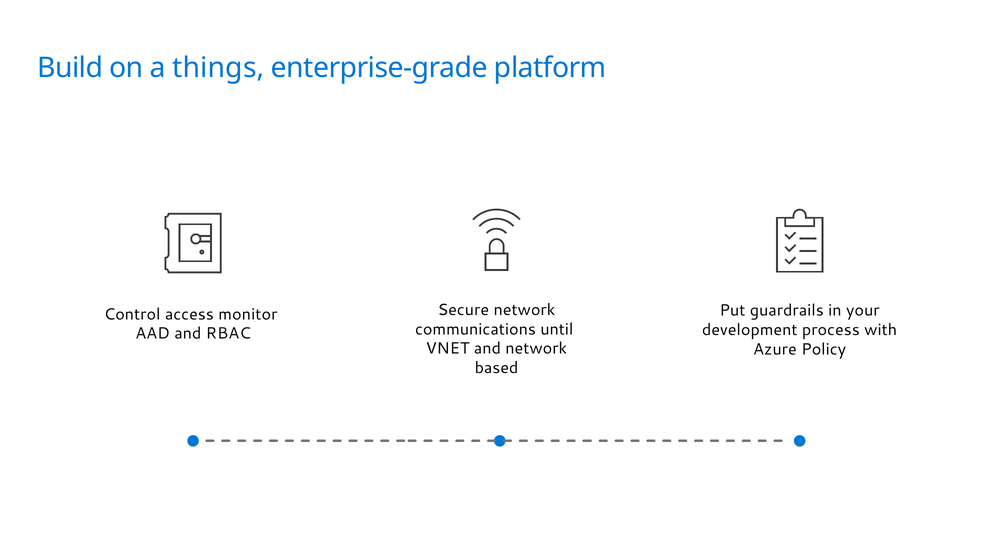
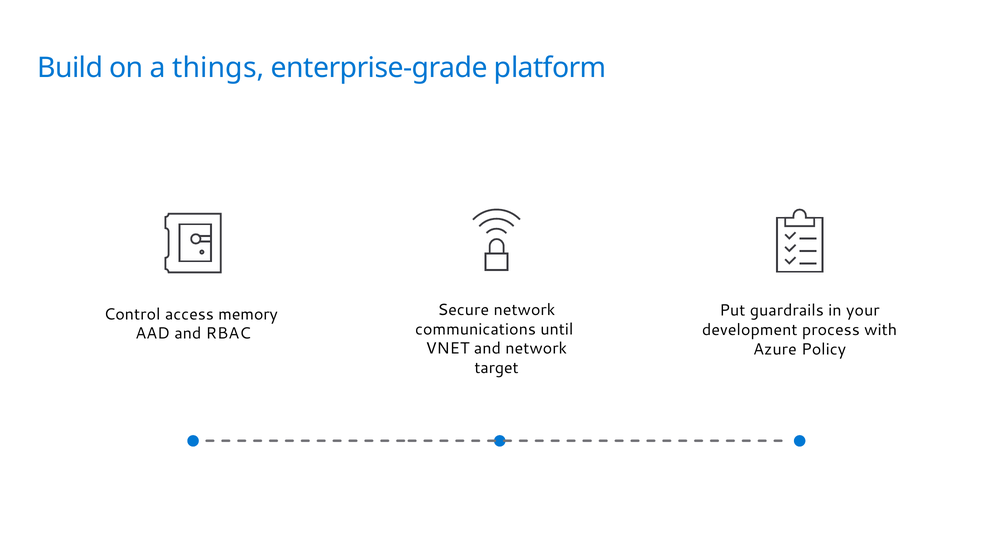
monitor: monitor -> memory
based: based -> target
